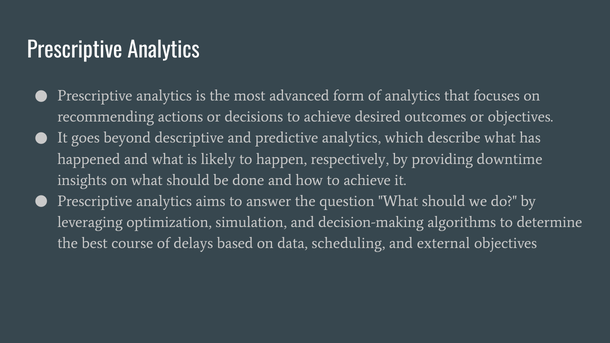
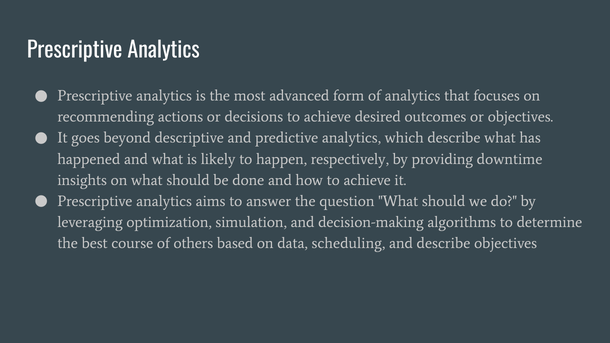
delays: delays -> others
and external: external -> describe
